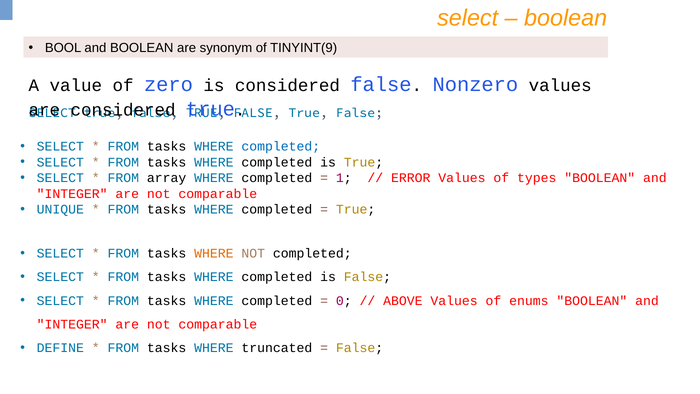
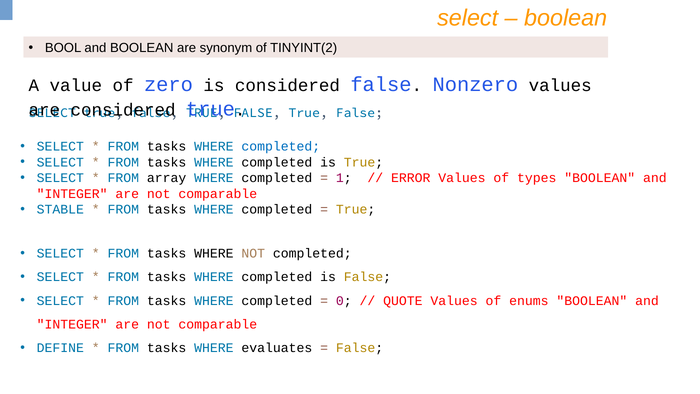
TINYINT(9: TINYINT(9 -> TINYINT(2
UNIQUE: UNIQUE -> STABLE
WHERE at (214, 253) colour: orange -> black
ABOVE: ABOVE -> QUOTE
truncated: truncated -> evaluates
